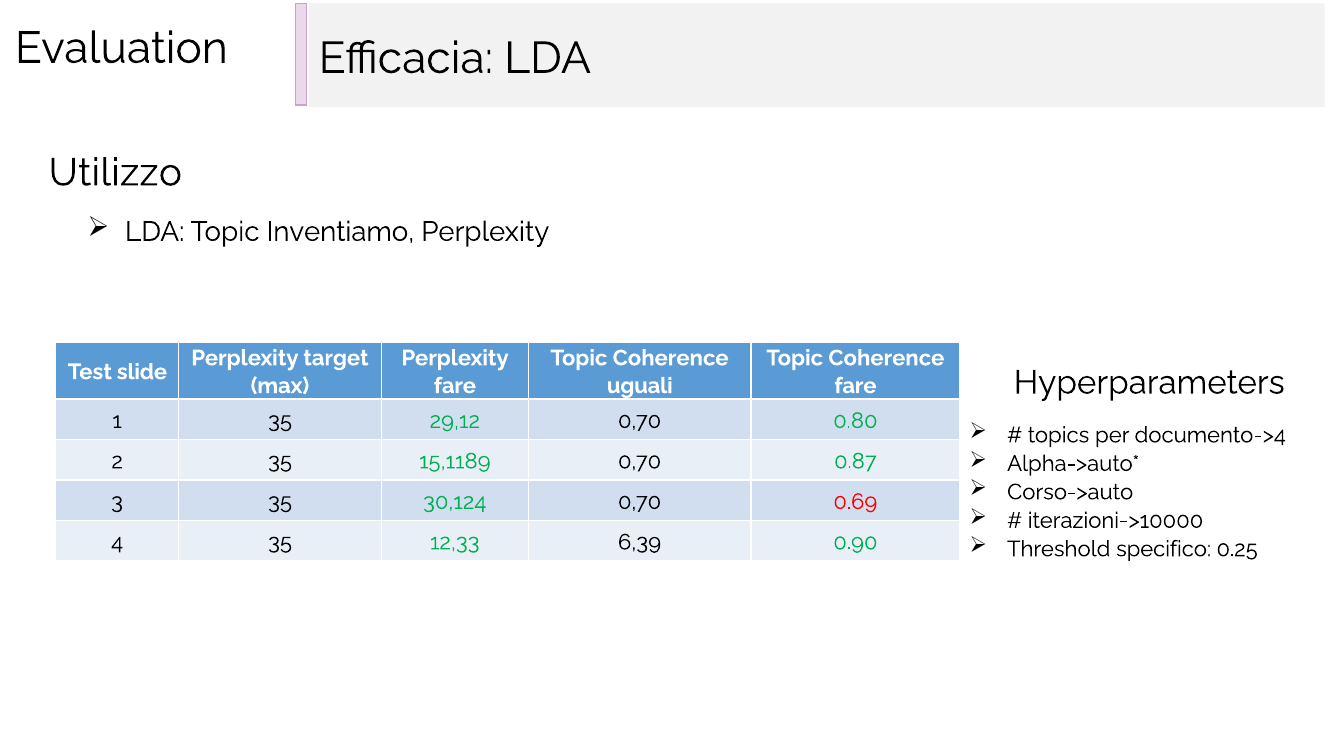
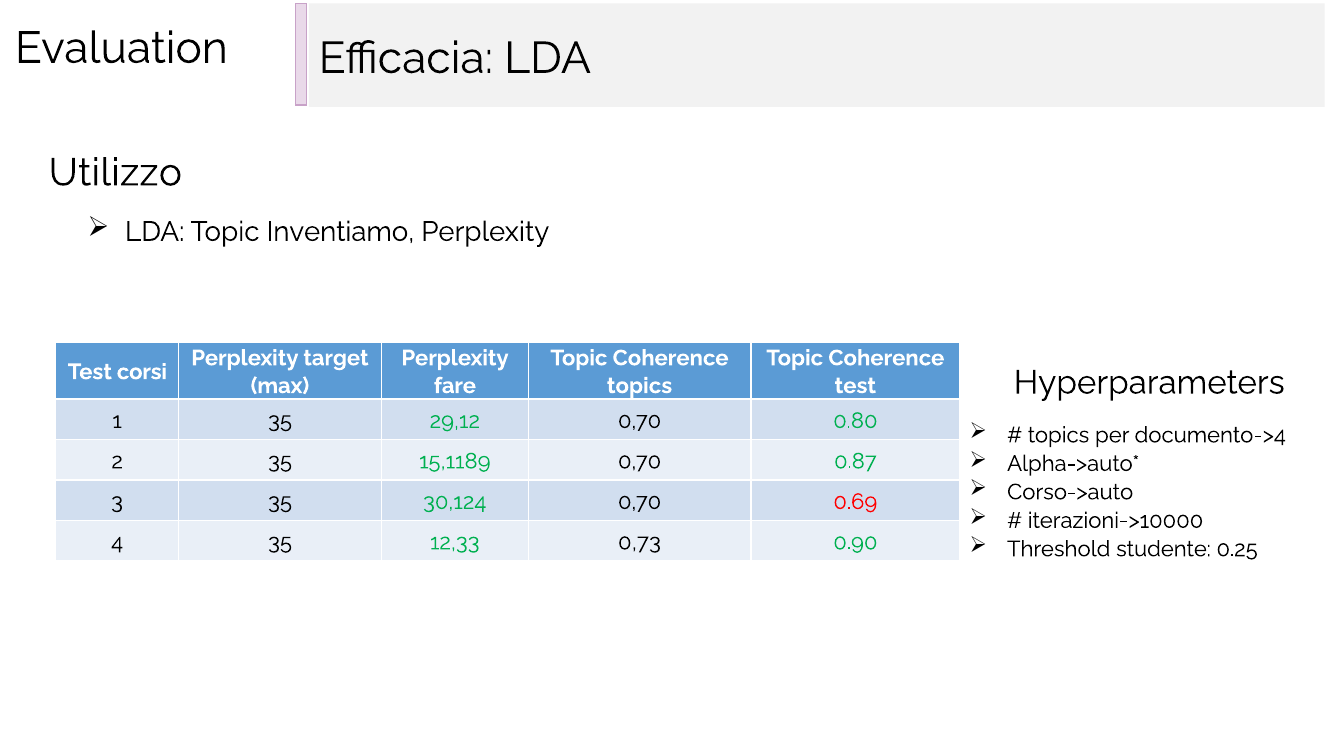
slide: slide -> corsi
uguali at (640, 386): uguali -> topics
fare at (855, 386): fare -> test
6,39: 6,39 -> 0,73
specifico: specifico -> studente
